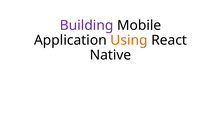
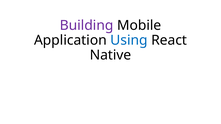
Using colour: orange -> blue
